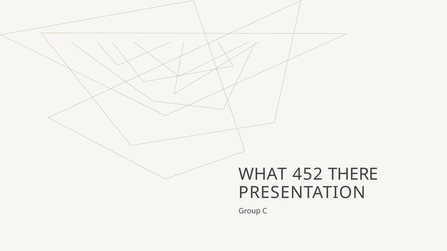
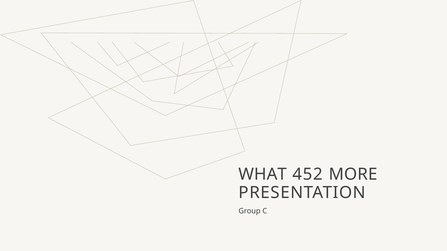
THERE: THERE -> MORE
